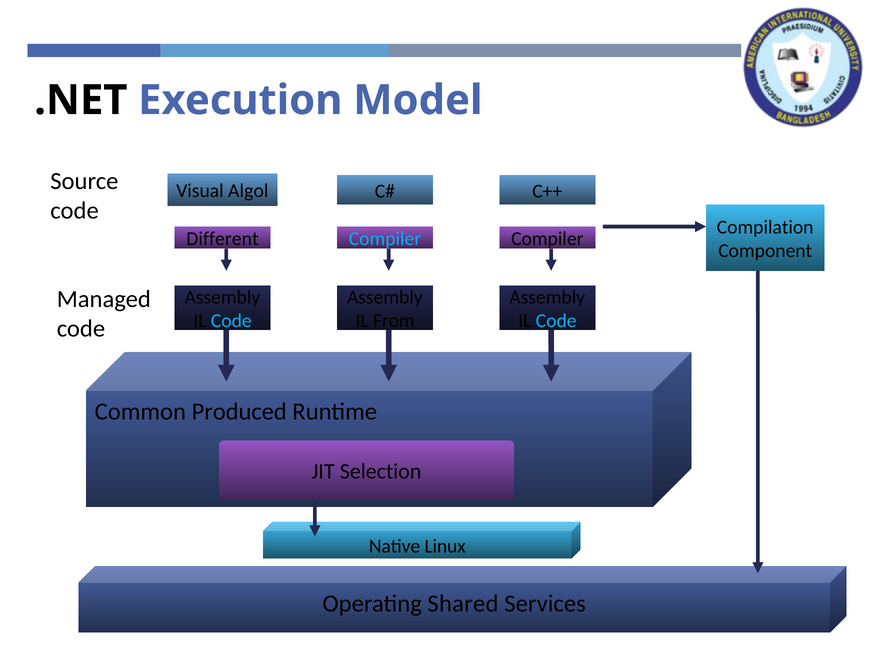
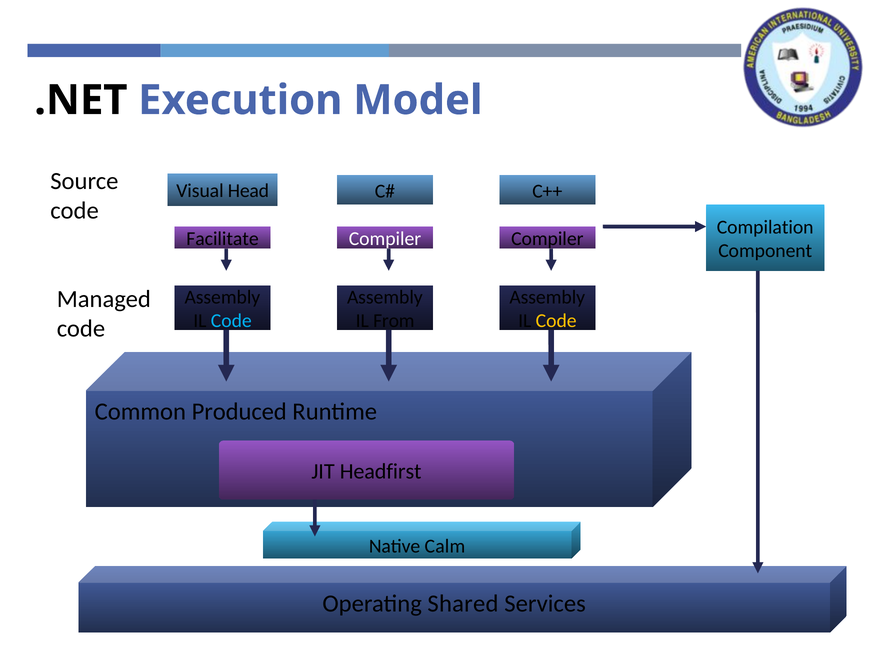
Algol: Algol -> Head
Different: Different -> Facilitate
Compiler at (385, 239) colour: light blue -> white
Code at (556, 321) colour: light blue -> yellow
Selection: Selection -> Headfirst
Linux: Linux -> Calm
